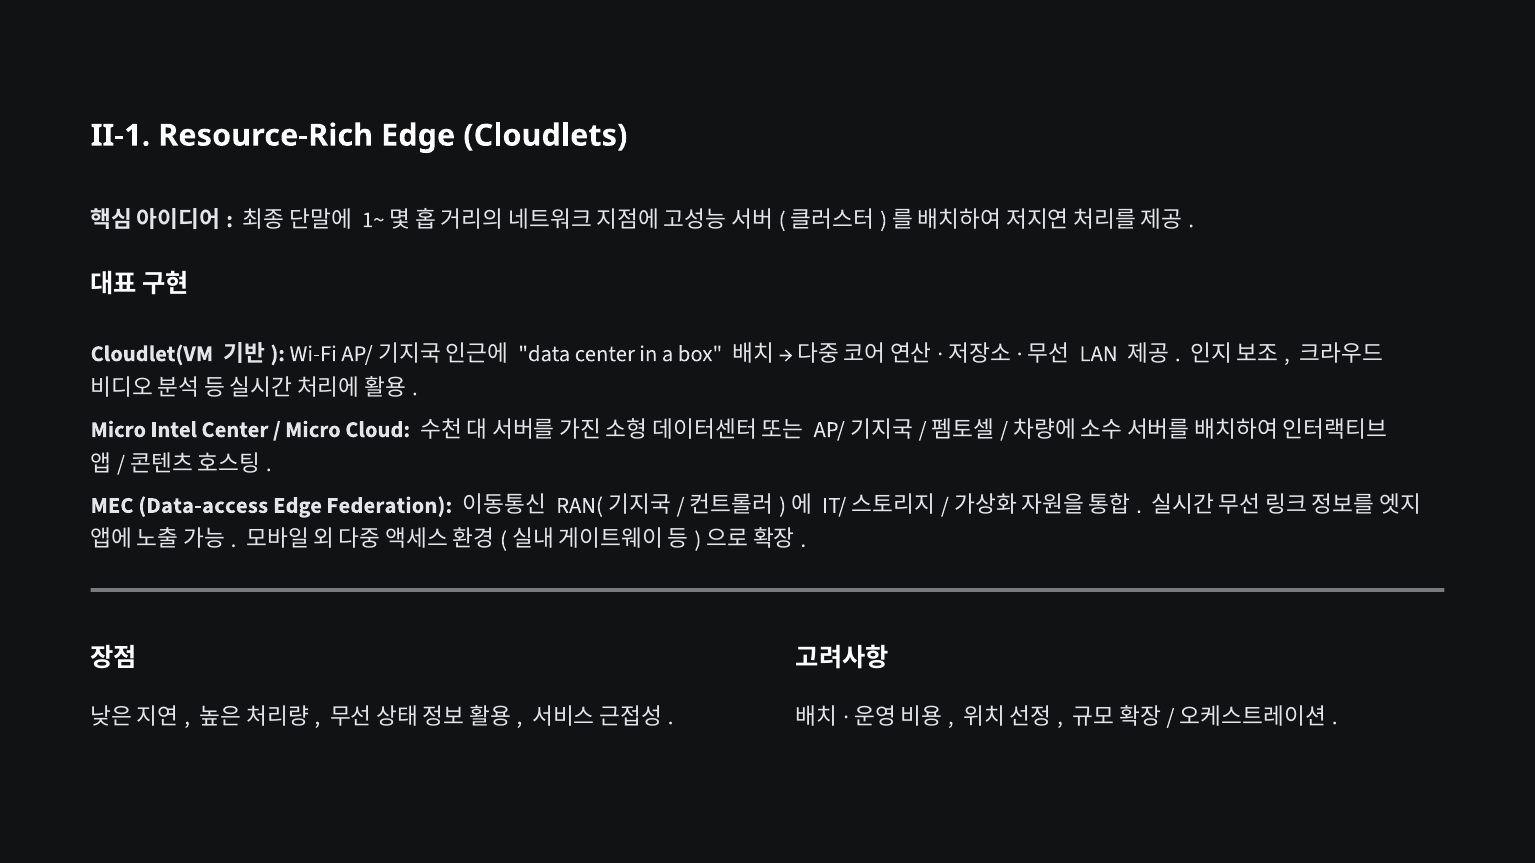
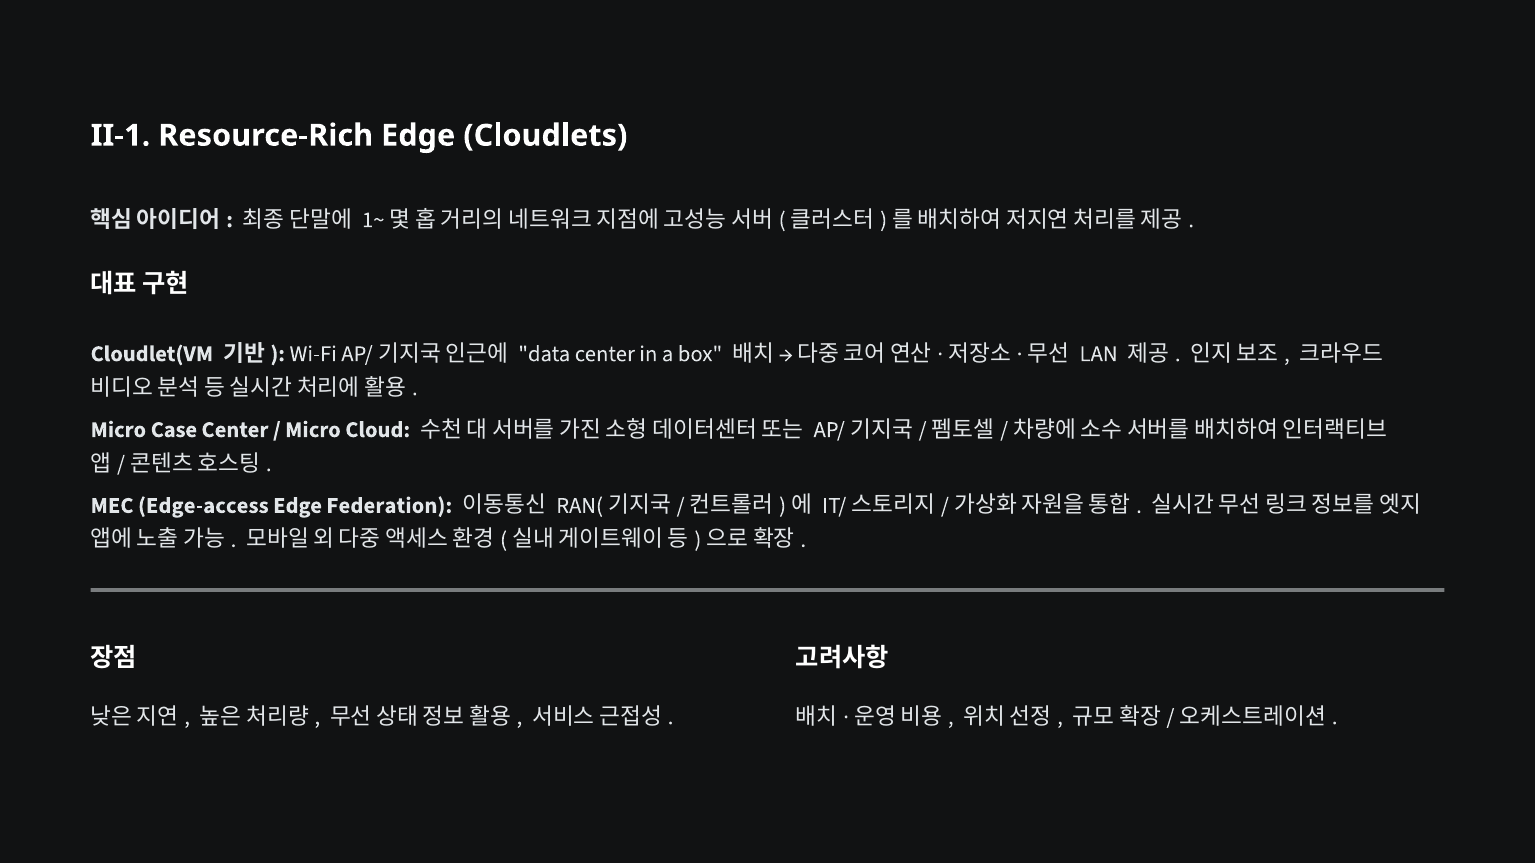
Intel: Intel -> Case
Data-access: Data-access -> Edge-access
